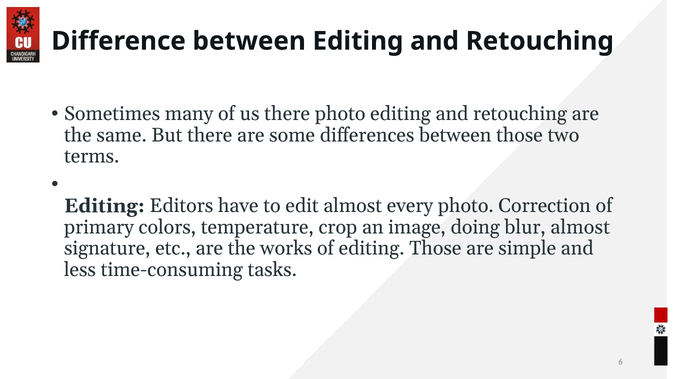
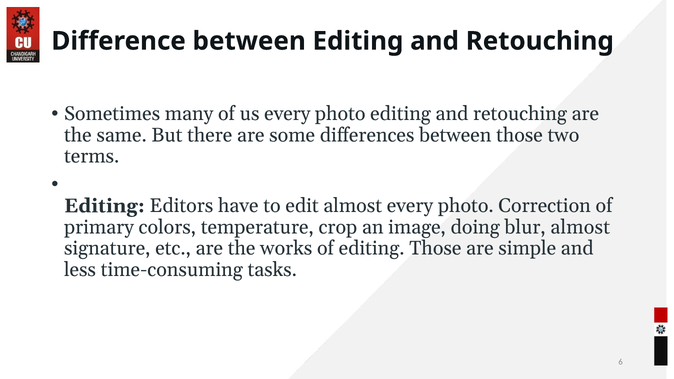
us there: there -> every
